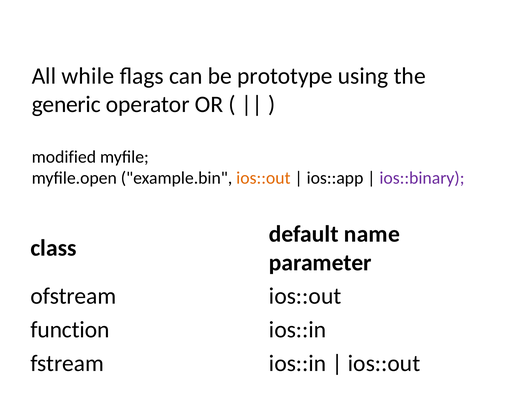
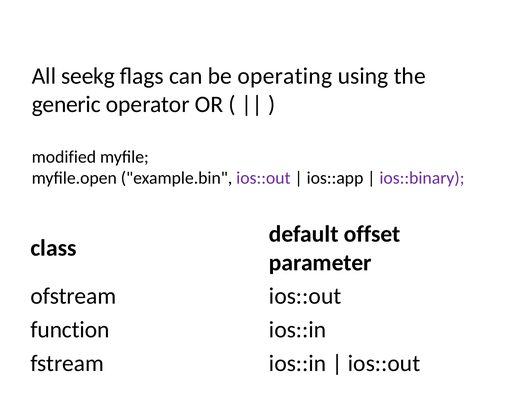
while: while -> seekg
prototype: prototype -> operating
ios::out at (263, 178) colour: orange -> purple
name: name -> offset
